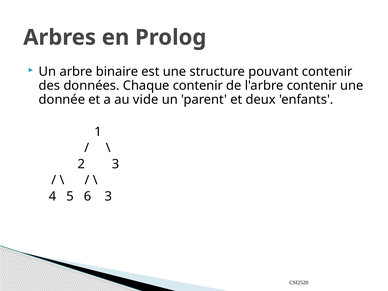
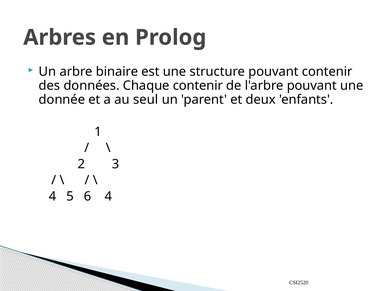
l'arbre contenir: contenir -> pouvant
vide: vide -> seul
6 3: 3 -> 4
